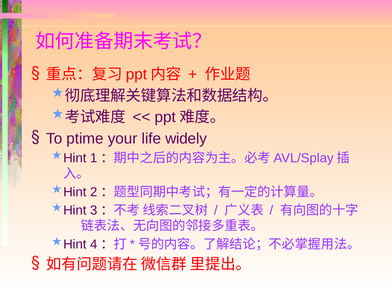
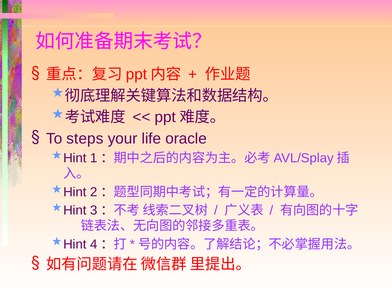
ptime: ptime -> steps
widely: widely -> oracle
